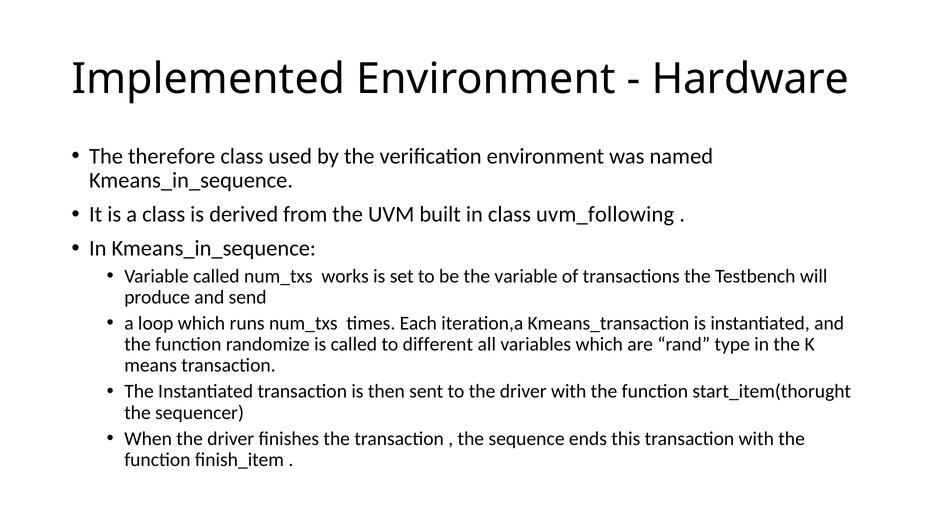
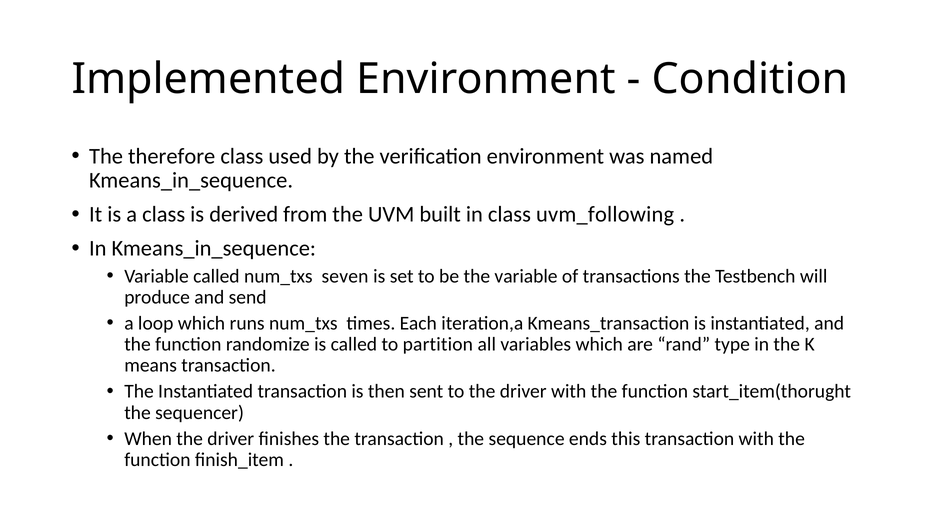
Hardware: Hardware -> Condition
works: works -> seven
different: different -> partition
